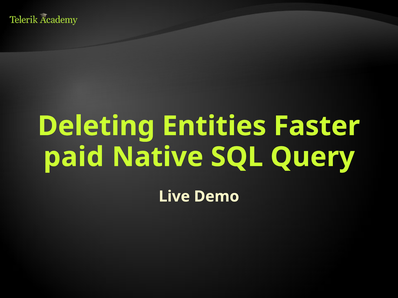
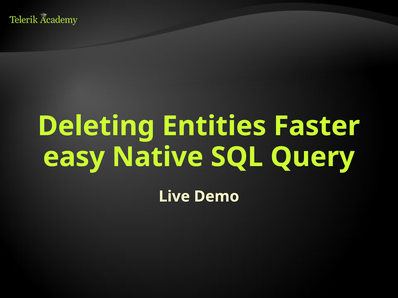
paid: paid -> easy
